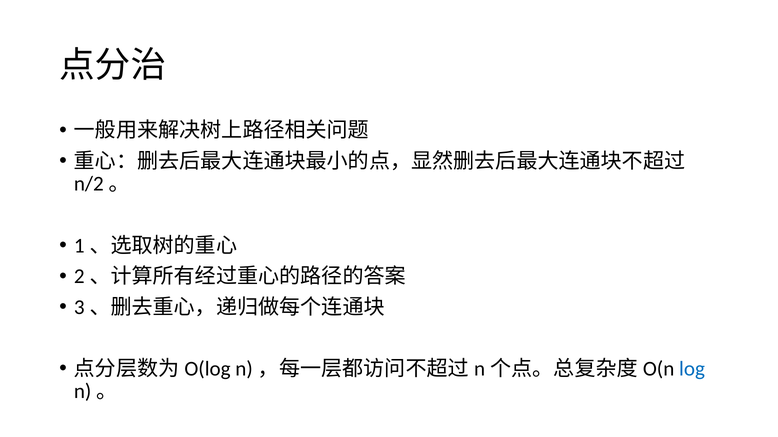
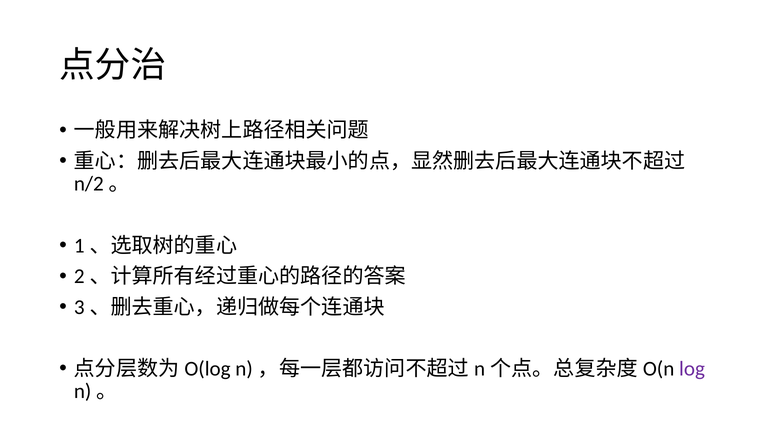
log colour: blue -> purple
